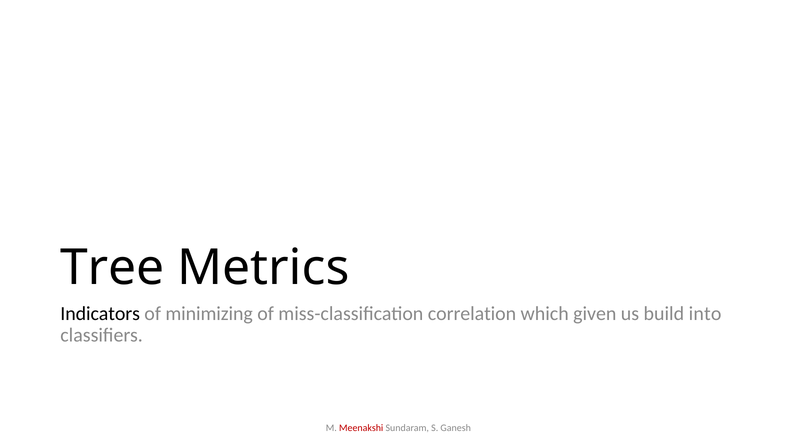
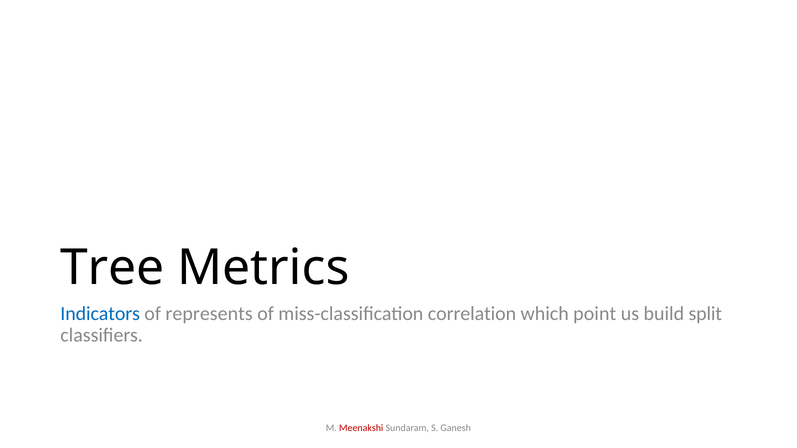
Indicators colour: black -> blue
minimizing: minimizing -> represents
given: given -> point
into: into -> split
